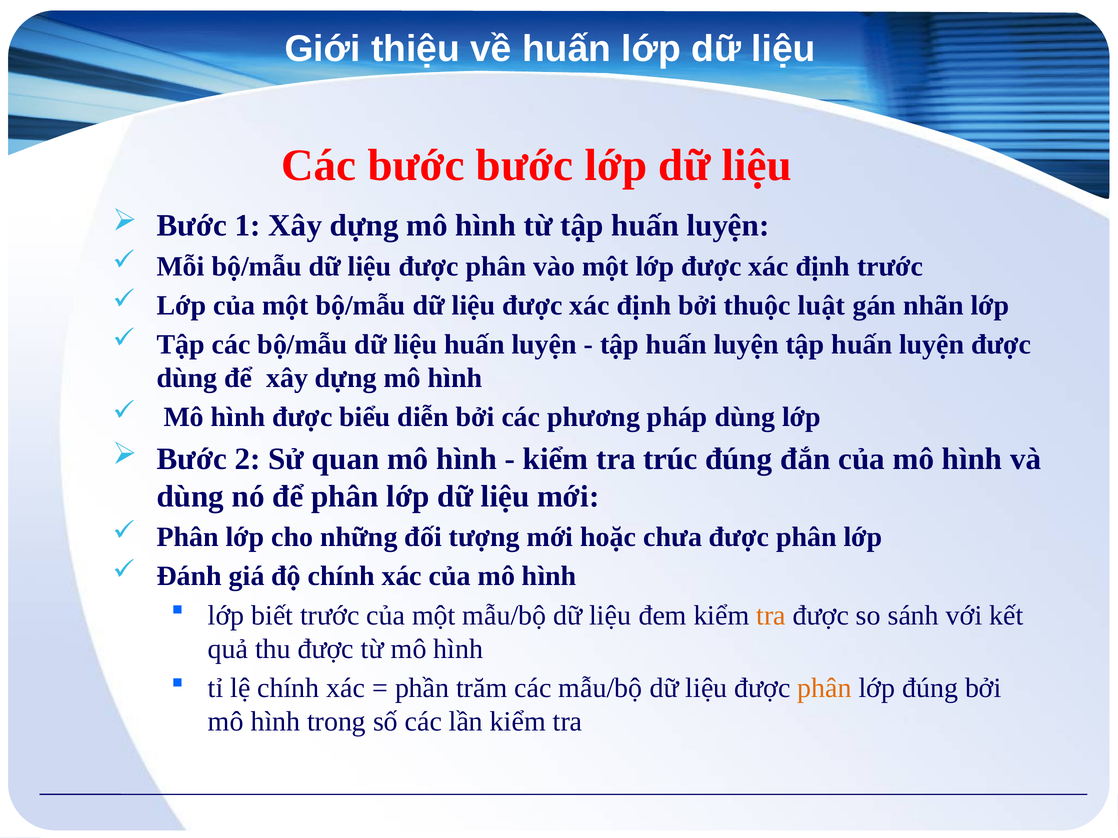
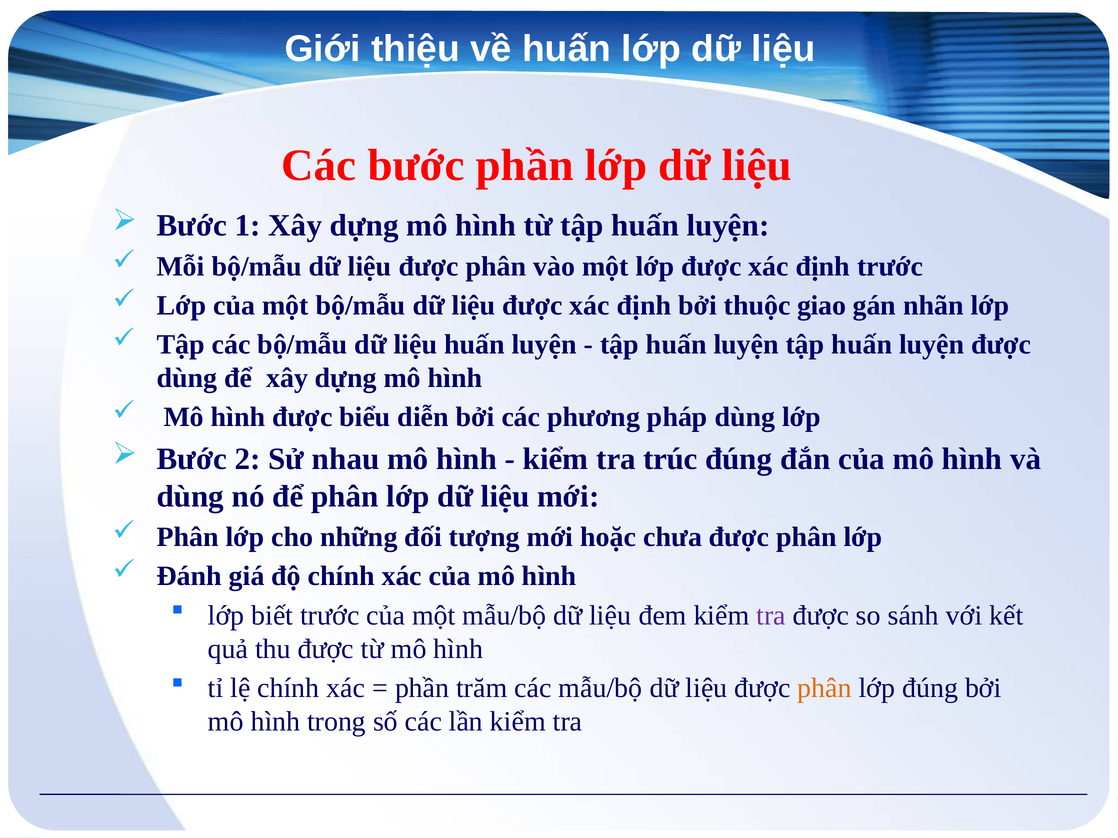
bước bước: bước -> phần
luật: luật -> giao
quan: quan -> nhau
tra at (771, 616) colour: orange -> purple
